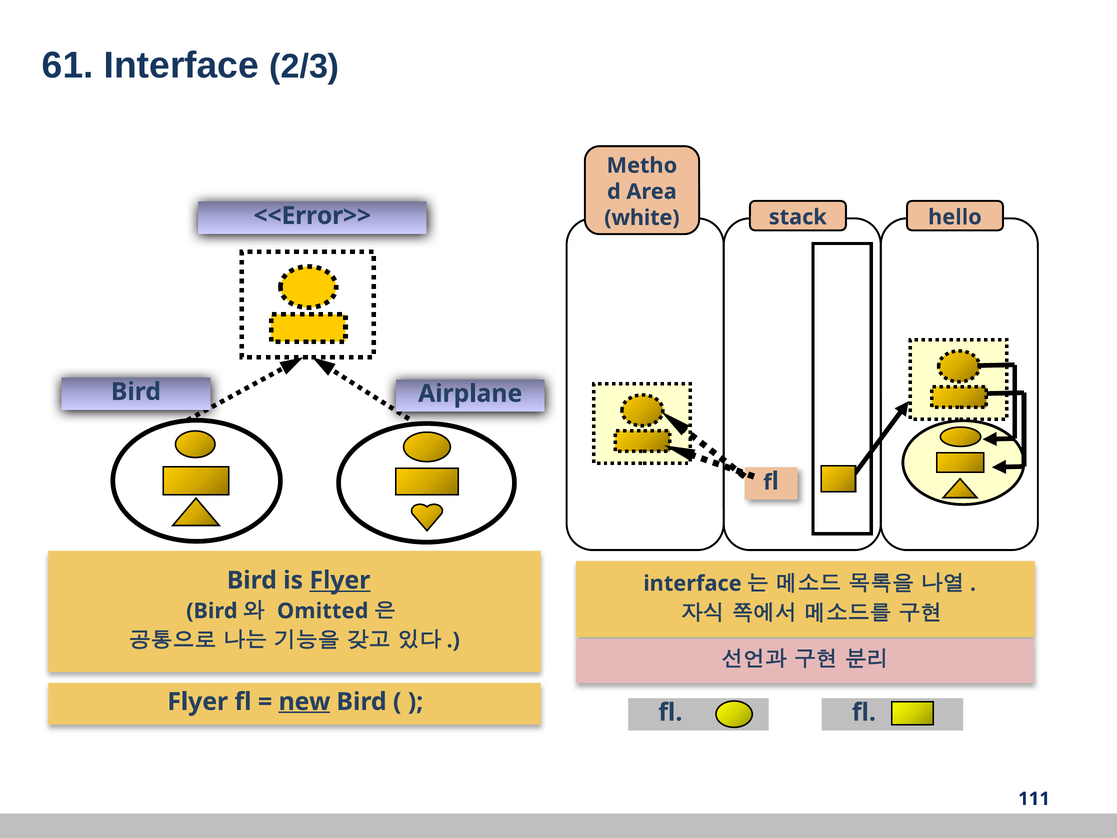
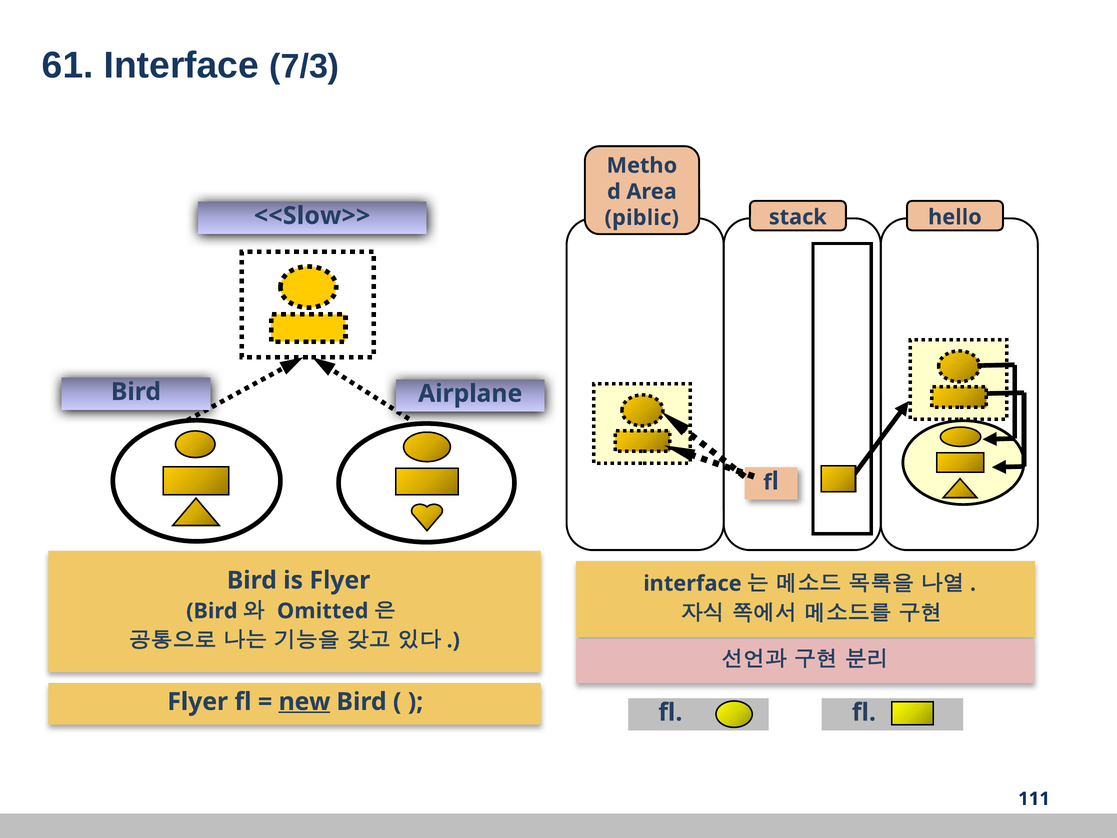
2/3: 2/3 -> 7/3
<<Error>>: <<Error>> -> <<Slow>>
white: white -> piblic
Flyer at (340, 580) underline: present -> none
